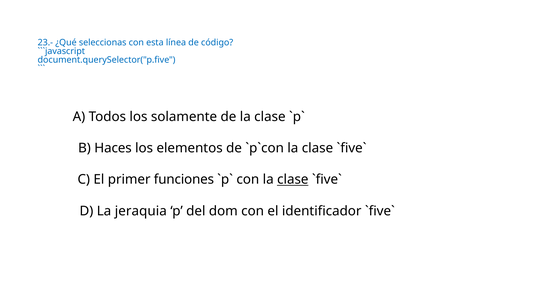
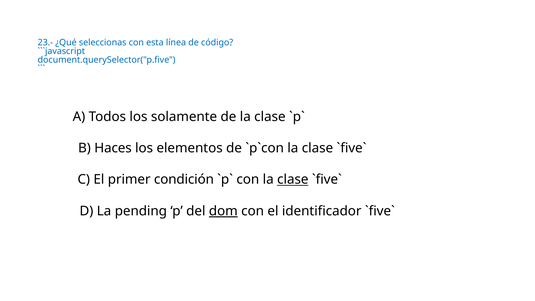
funciones: funciones -> condición
jeraquia: jeraquia -> pending
dom underline: none -> present
